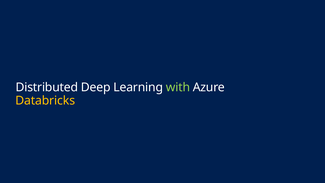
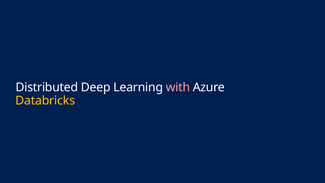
with colour: light green -> pink
